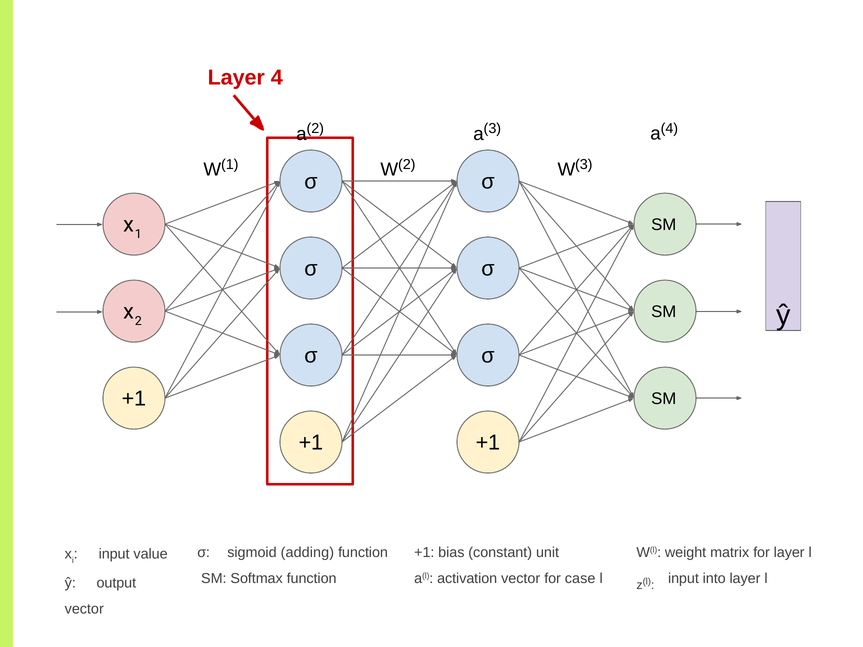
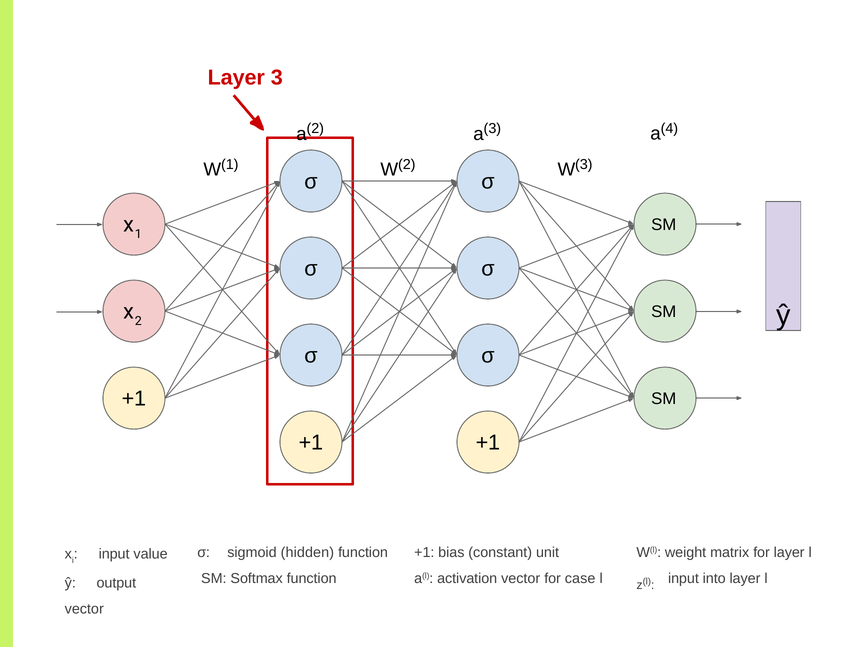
Layer 4: 4 -> 3
adding: adding -> hidden
